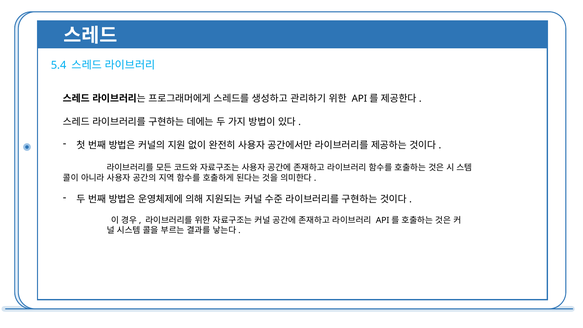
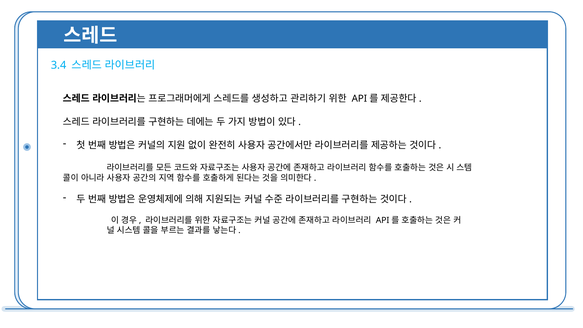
5.4: 5.4 -> 3.4
